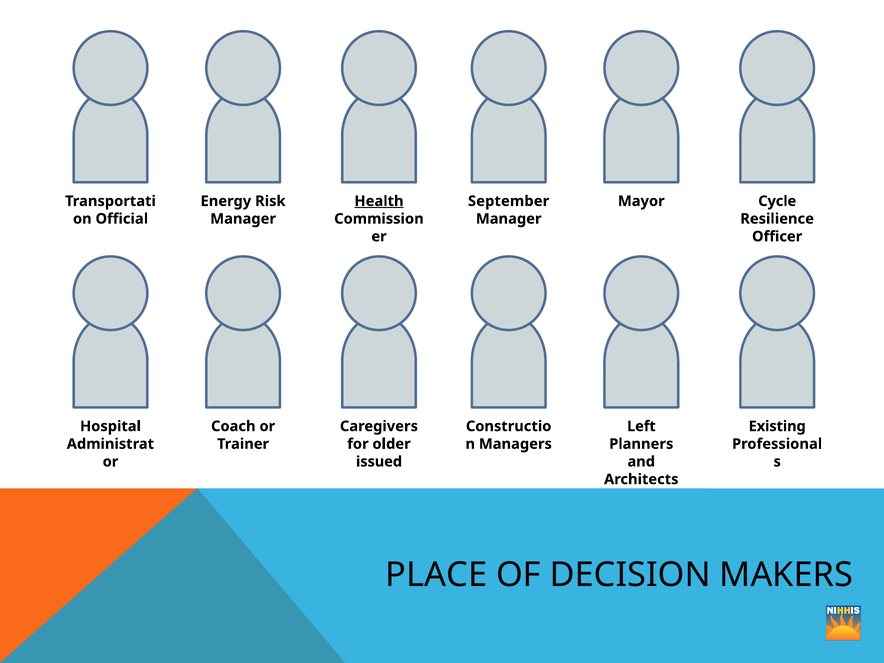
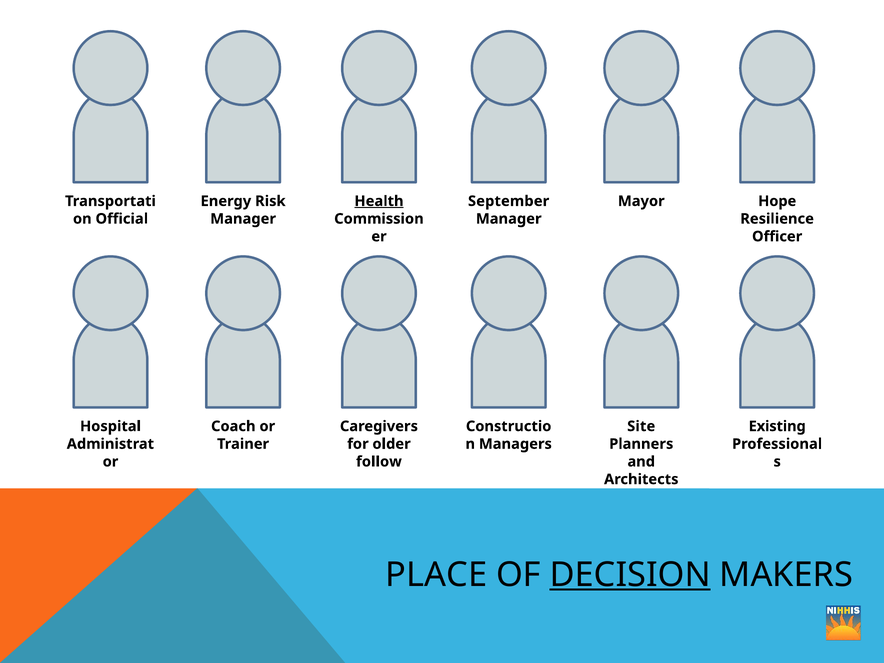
Cycle: Cycle -> Hope
Left: Left -> Site
issued: issued -> follow
DECISION underline: none -> present
